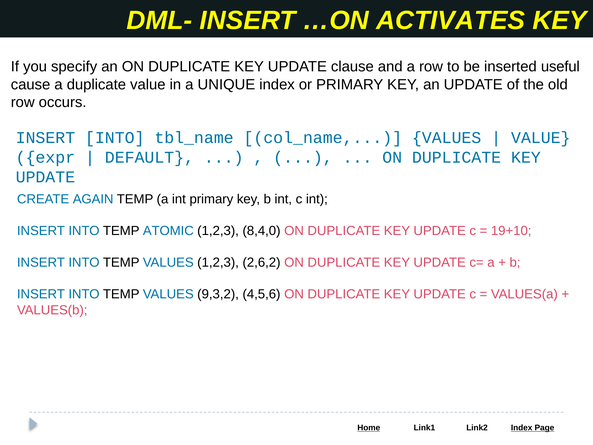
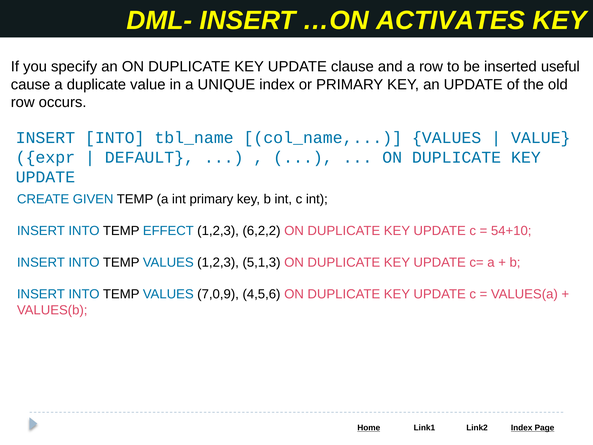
AGAIN: AGAIN -> GIVEN
ATOMIC: ATOMIC -> EFFECT
8,4,0: 8,4,0 -> 6,2,2
19+10: 19+10 -> 54+10
2,6,2: 2,6,2 -> 5,1,3
9,3,2: 9,3,2 -> 7,0,9
